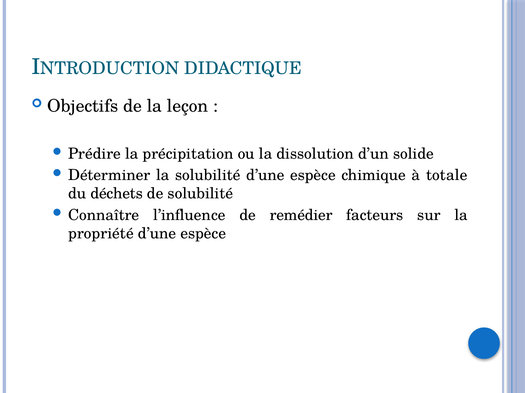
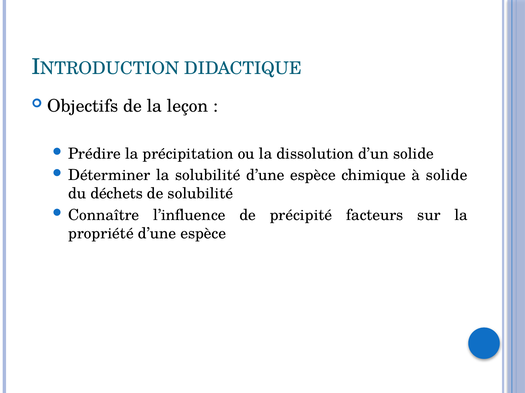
à totale: totale -> solide
remédier: remédier -> précipité
